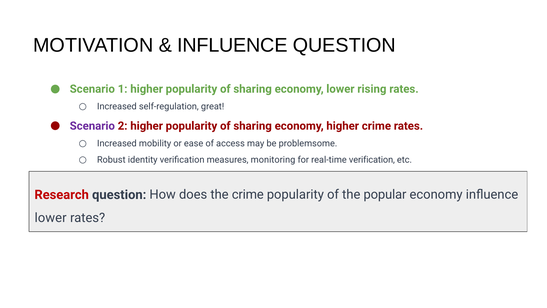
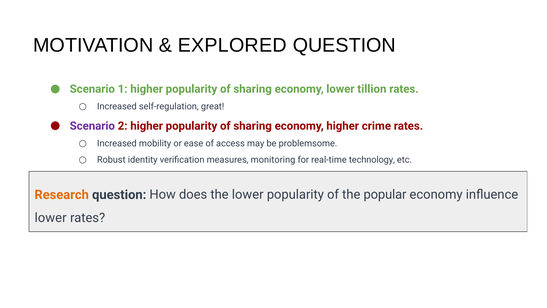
INFLUENCE at (232, 45): INFLUENCE -> EXPLORED
rising: rising -> tillion
real-time verification: verification -> technology
Research colour: red -> orange
the crime: crime -> lower
